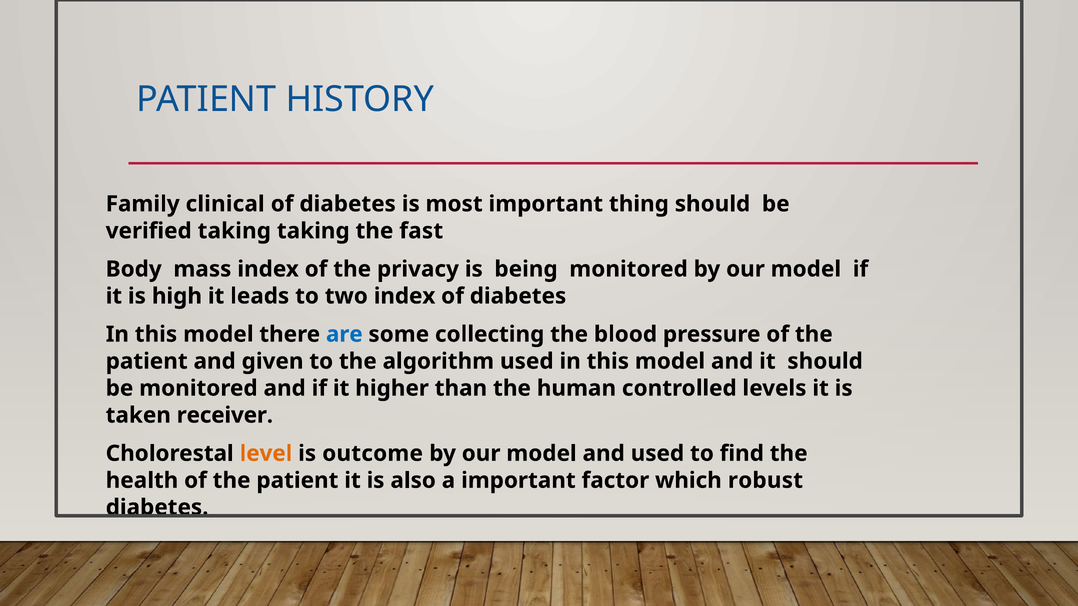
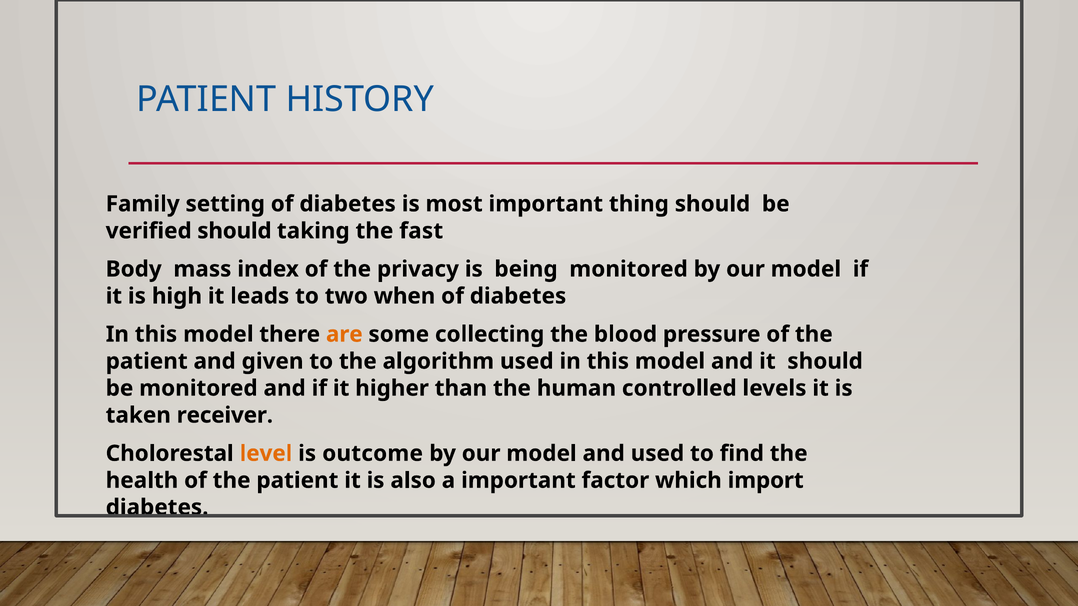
clinical: clinical -> setting
verified taking: taking -> should
two index: index -> when
are colour: blue -> orange
robust: robust -> import
